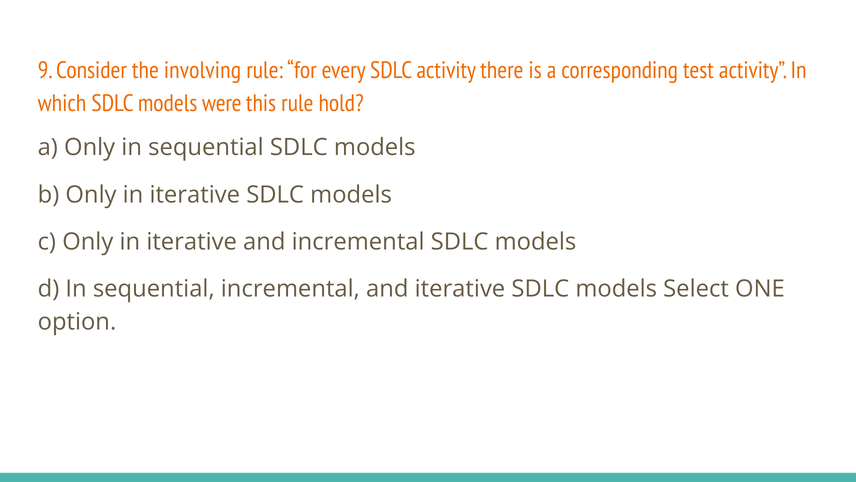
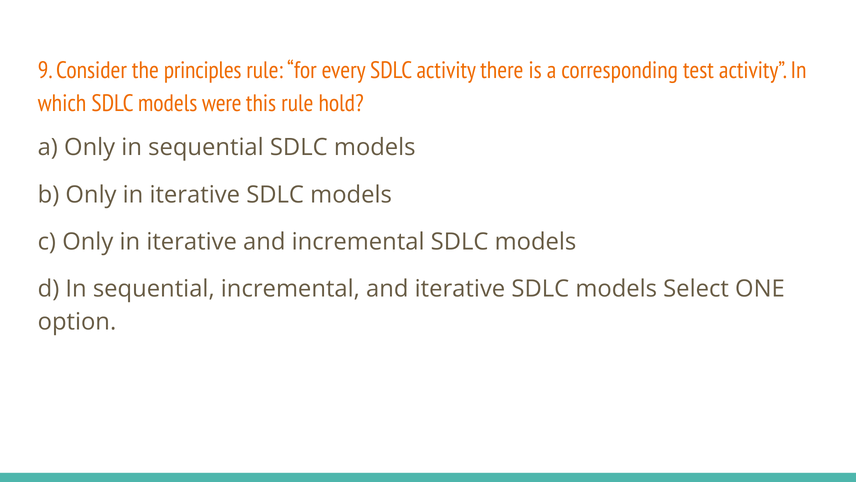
involving: involving -> principles
